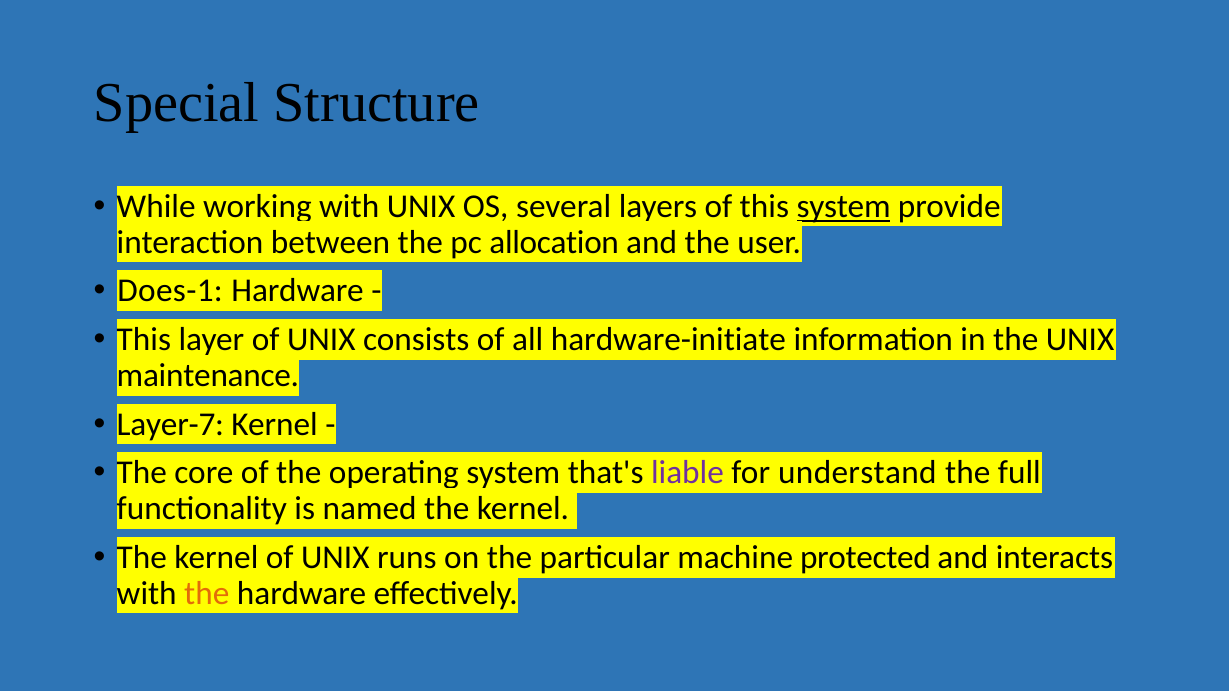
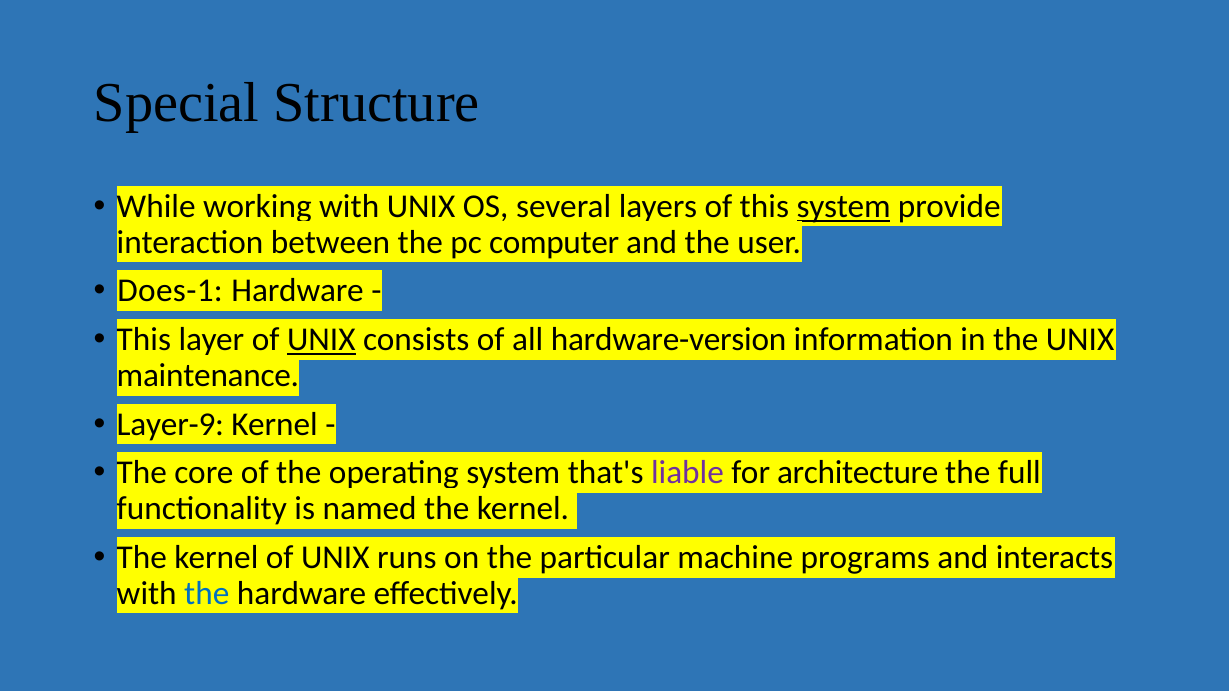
allocation: allocation -> computer
UNIX at (321, 340) underline: none -> present
hardware-initiate: hardware-initiate -> hardware-version
Layer-7: Layer-7 -> Layer-9
understand: understand -> architecture
protected: protected -> programs
the at (207, 594) colour: orange -> blue
